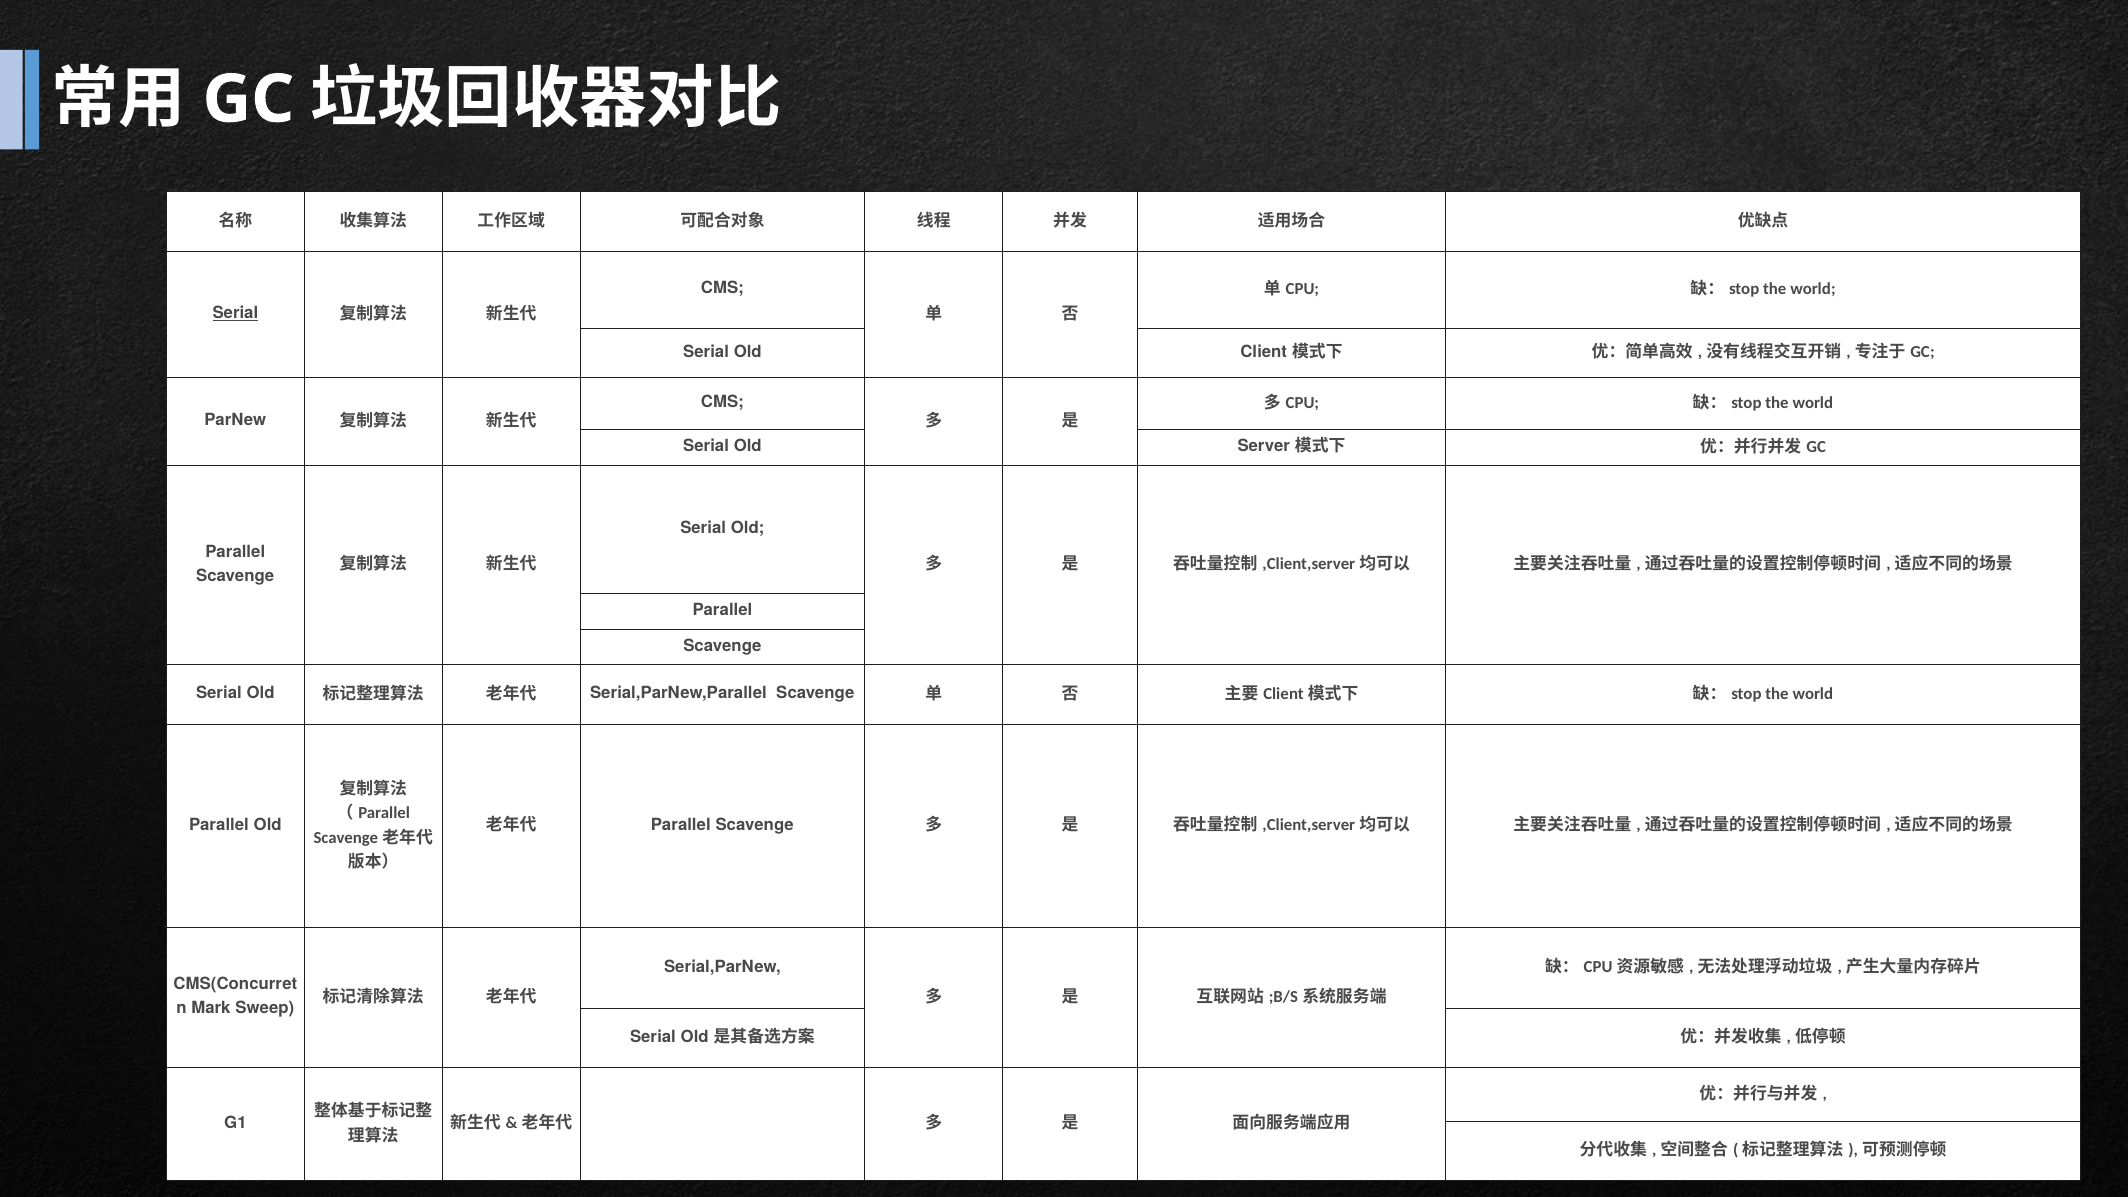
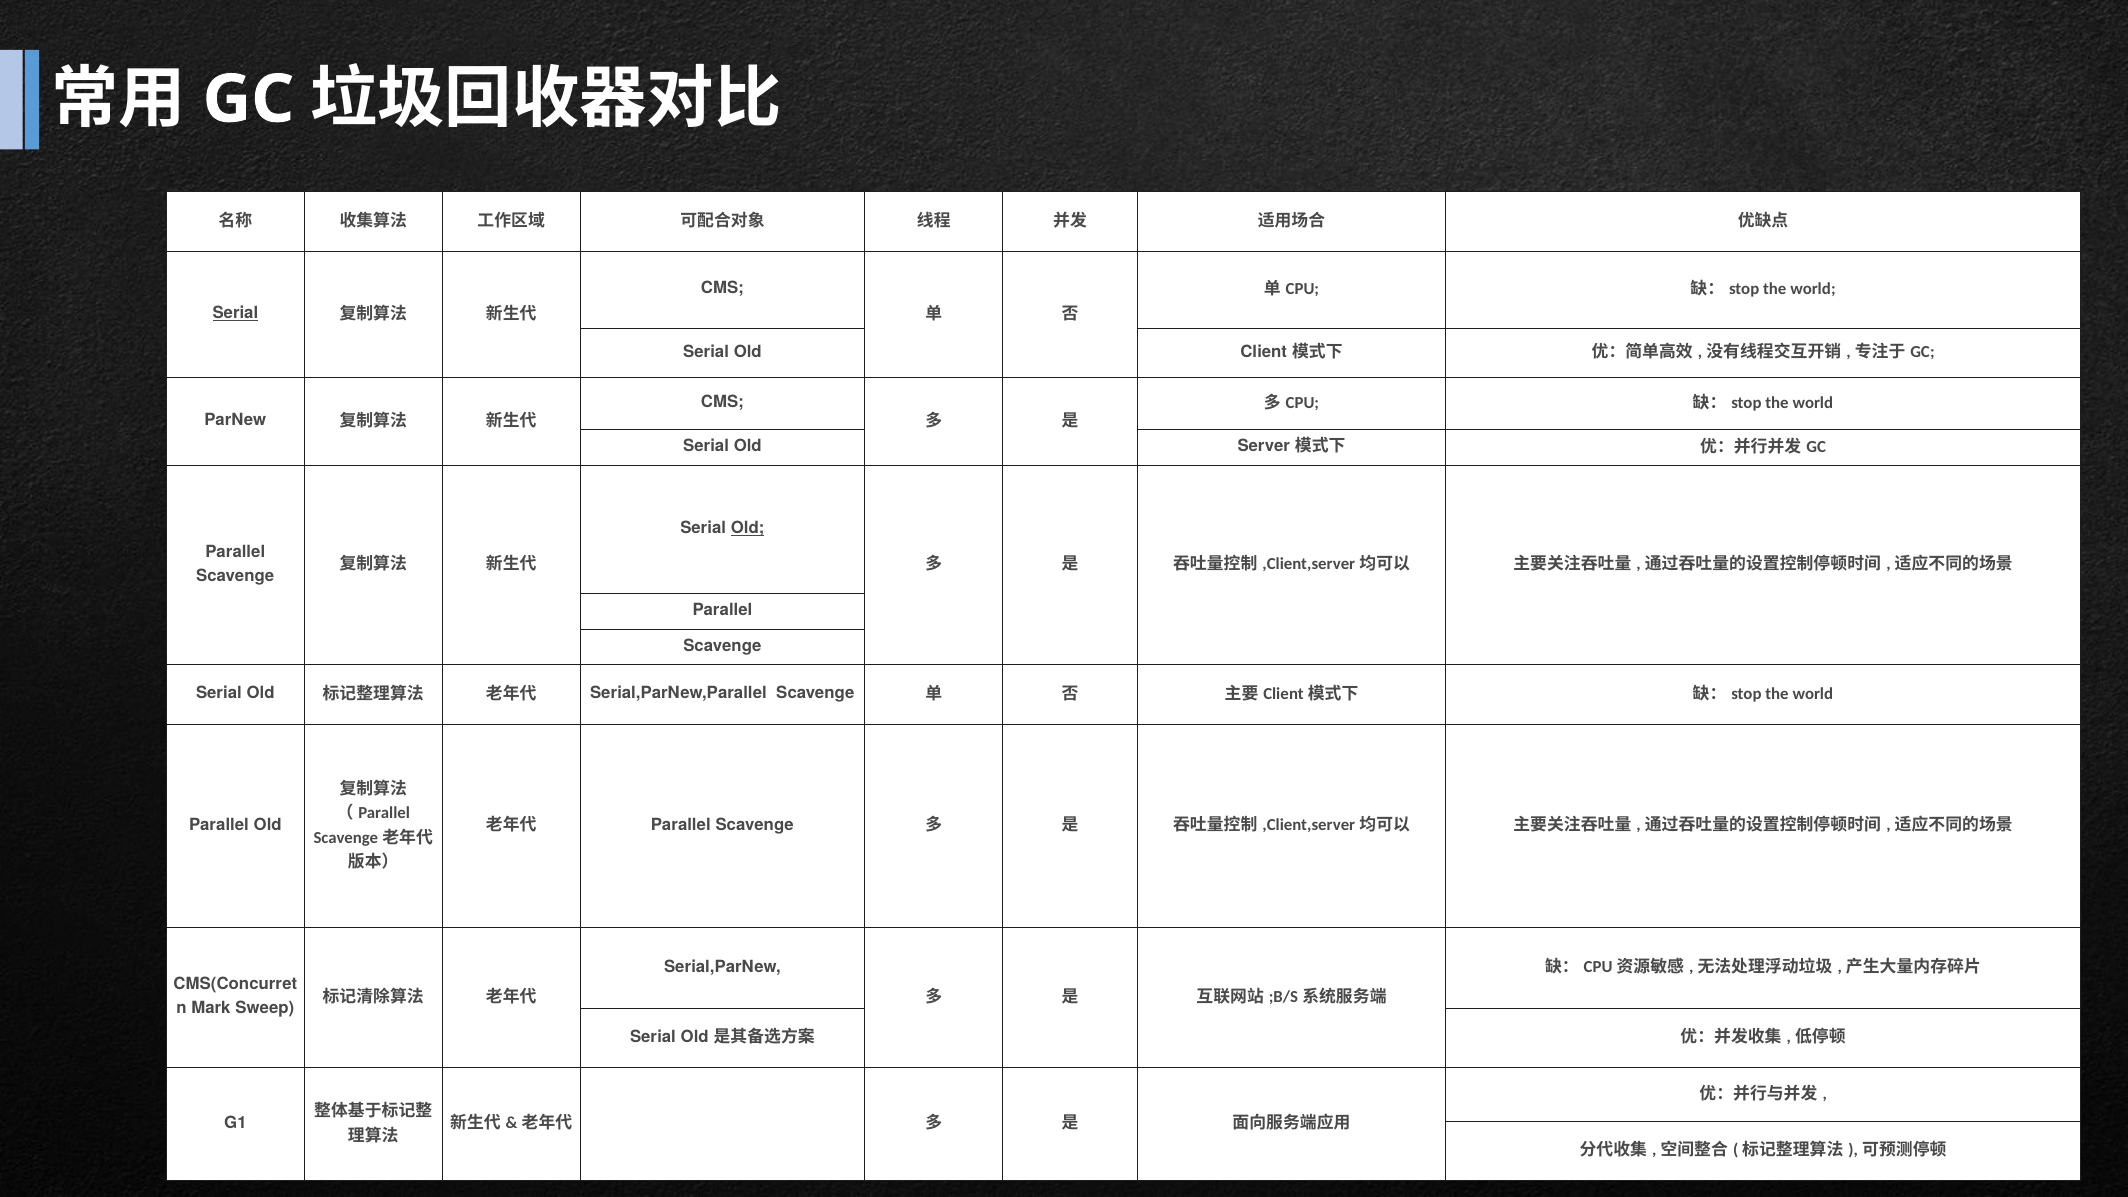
Old at (748, 528) underline: none -> present
